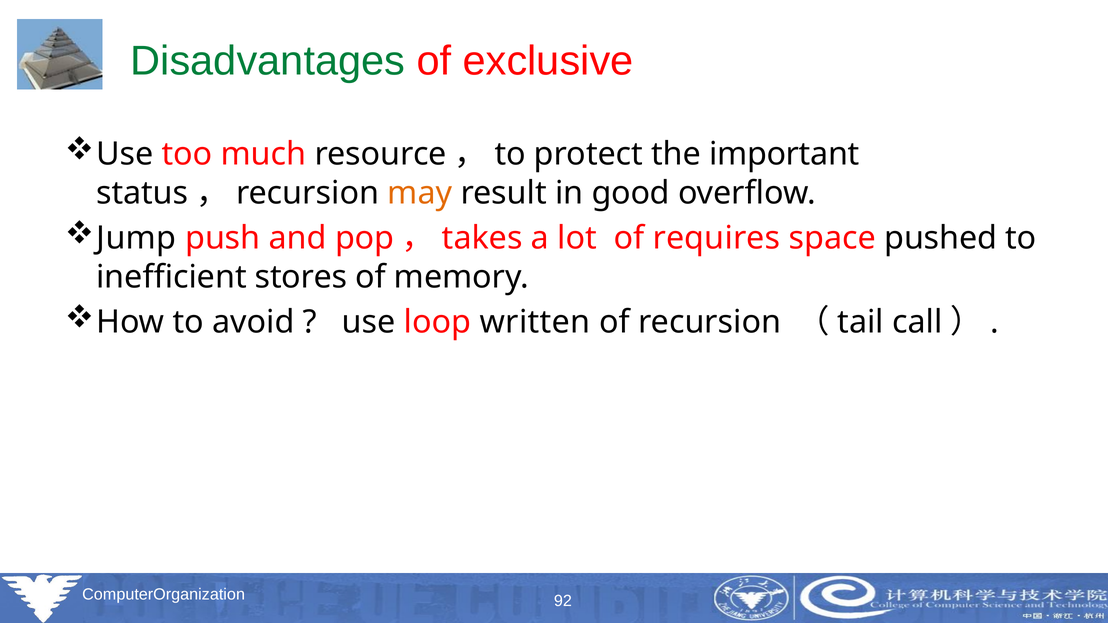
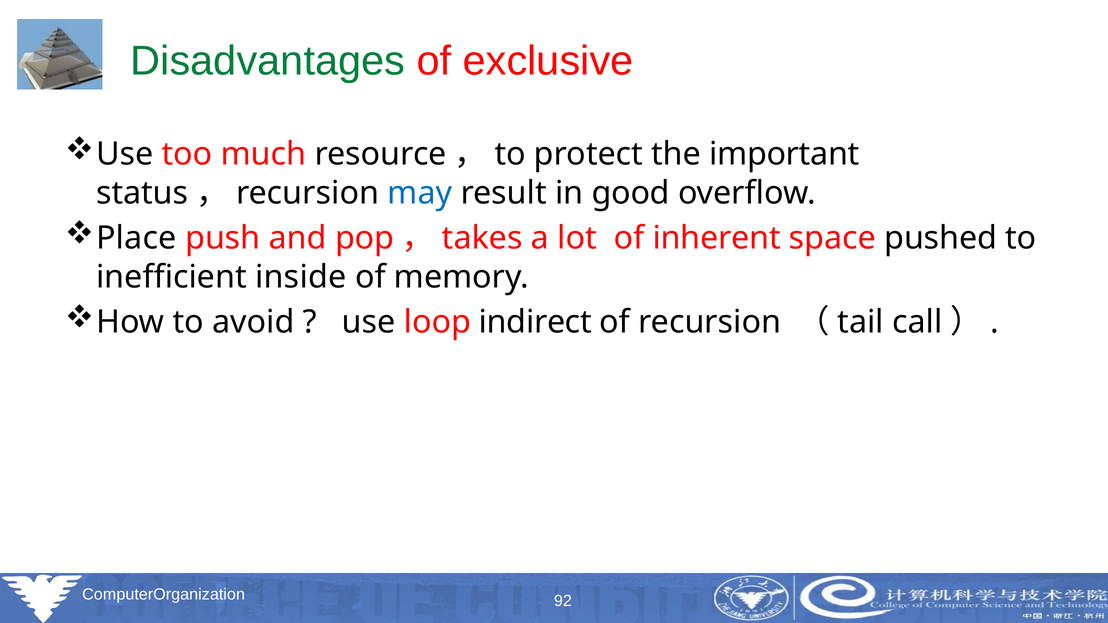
may colour: orange -> blue
Jump: Jump -> Place
requires: requires -> inherent
stores: stores -> inside
written: written -> indirect
